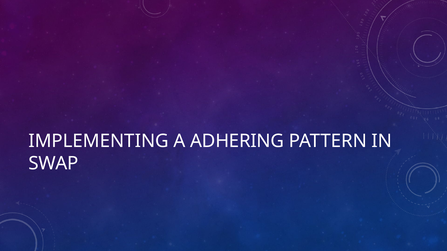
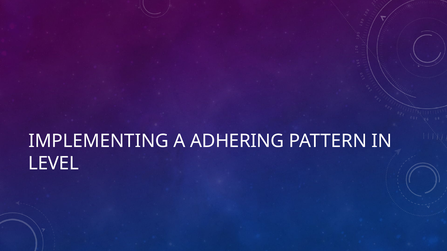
SWAP: SWAP -> LEVEL
